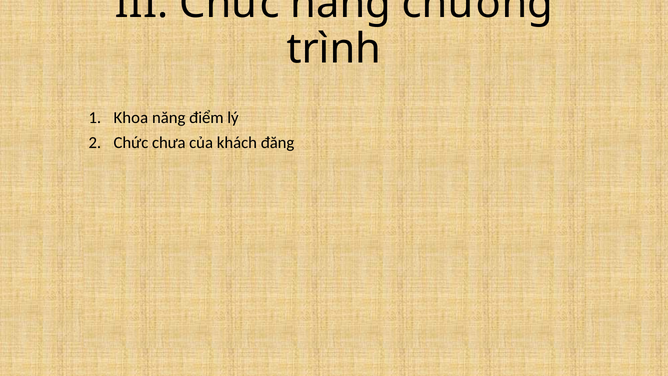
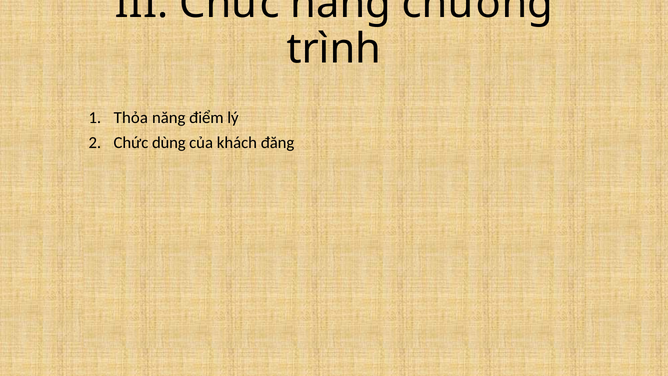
Khoa: Khoa -> Thỏa
chưa: chưa -> dùng
